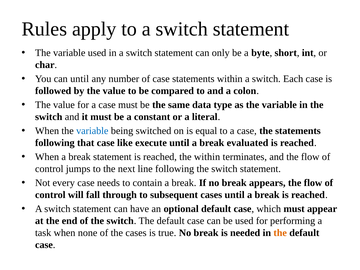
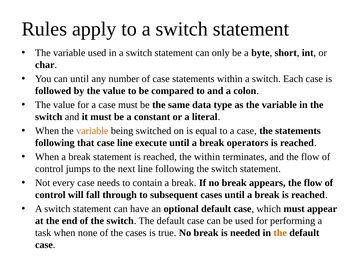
variable at (92, 131) colour: blue -> orange
case like: like -> line
evaluated: evaluated -> operators
